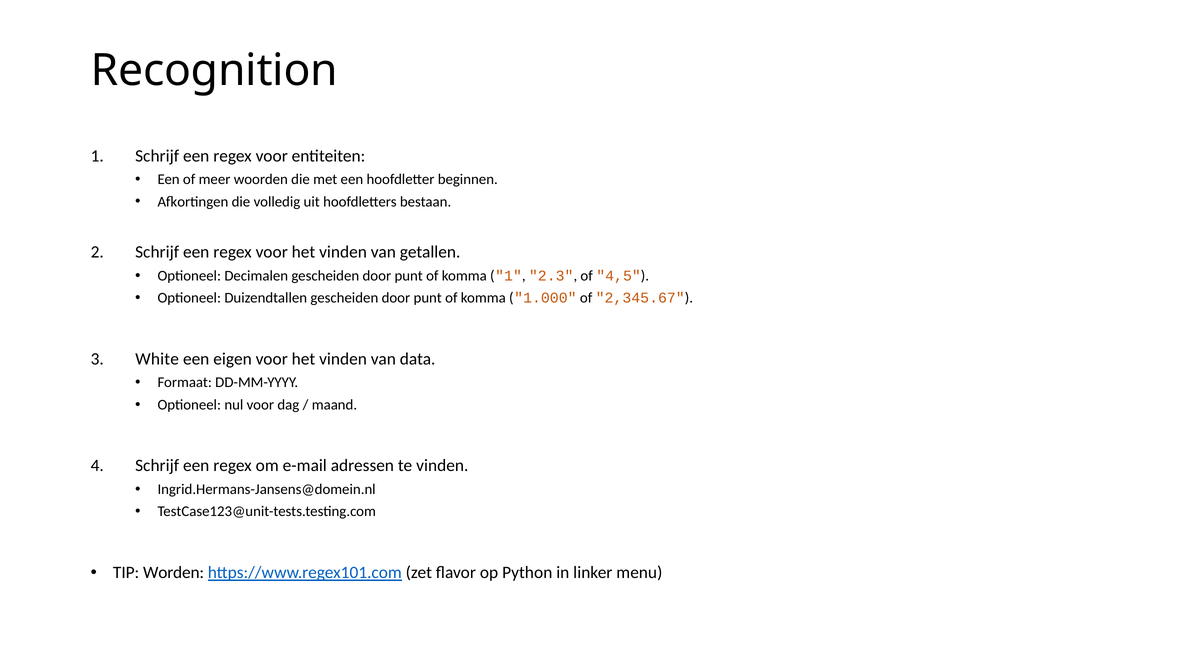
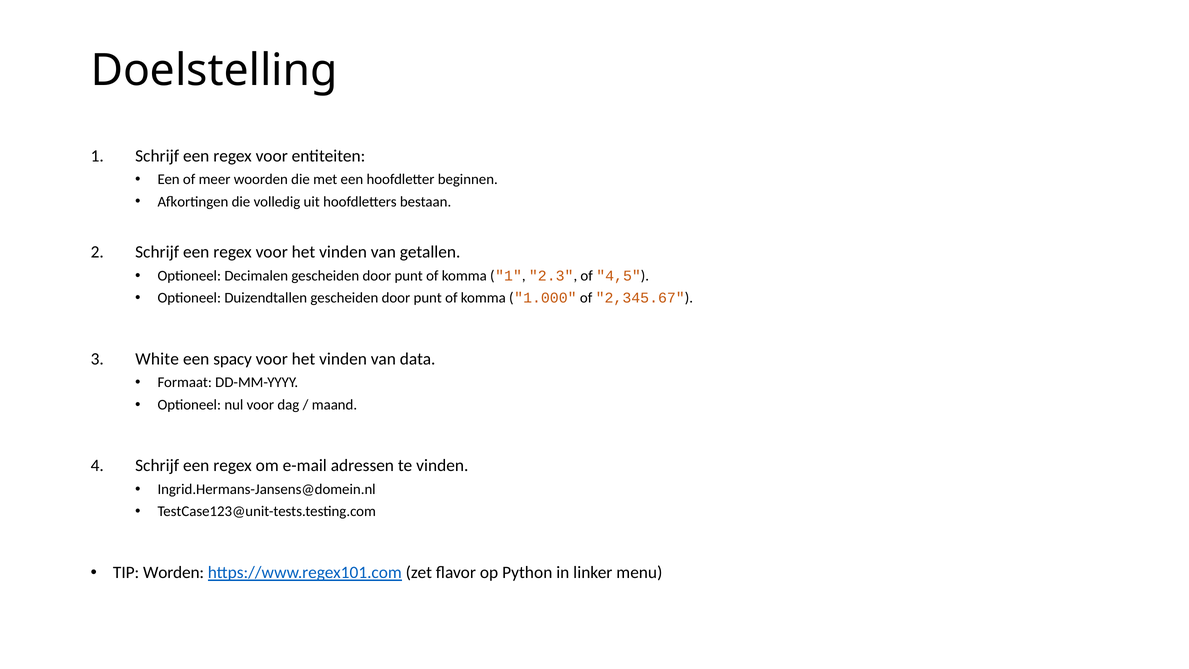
Recognition: Recognition -> Doelstelling
eigen: eigen -> spacy
